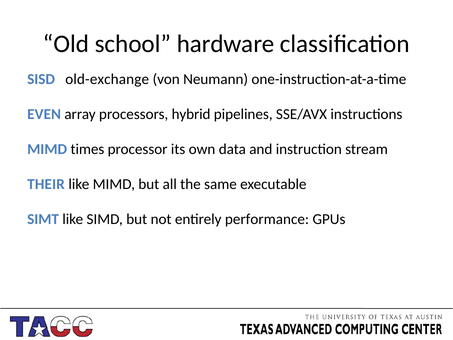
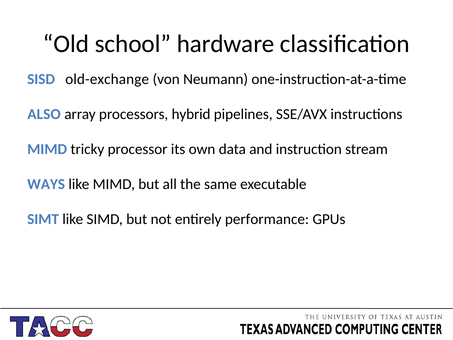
EVEN: EVEN -> ALSO
times: times -> tricky
THEIR: THEIR -> WAYS
